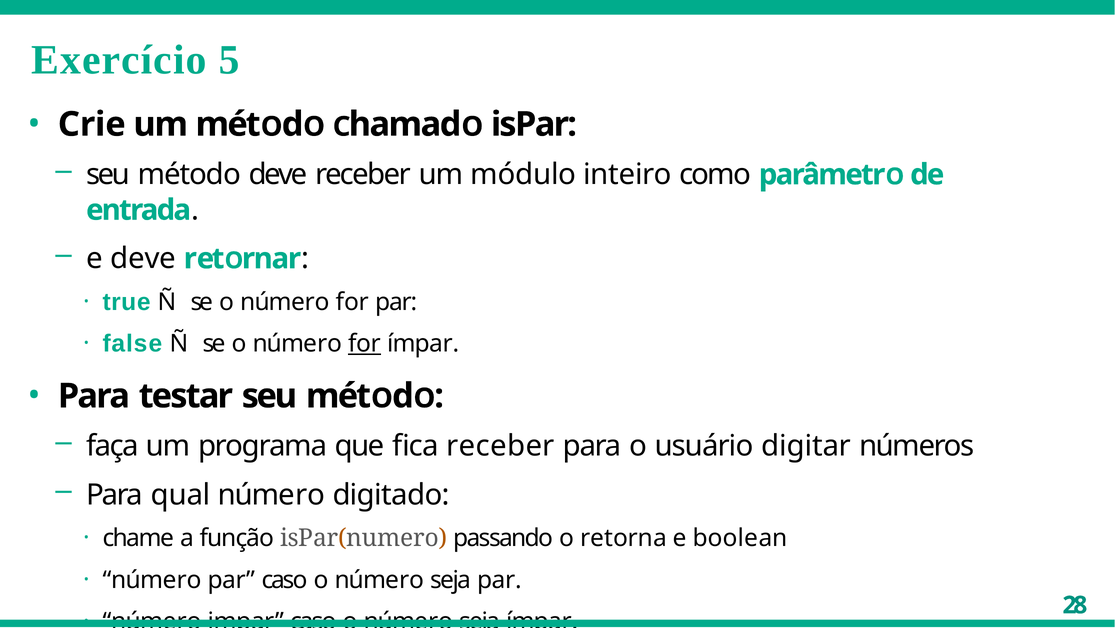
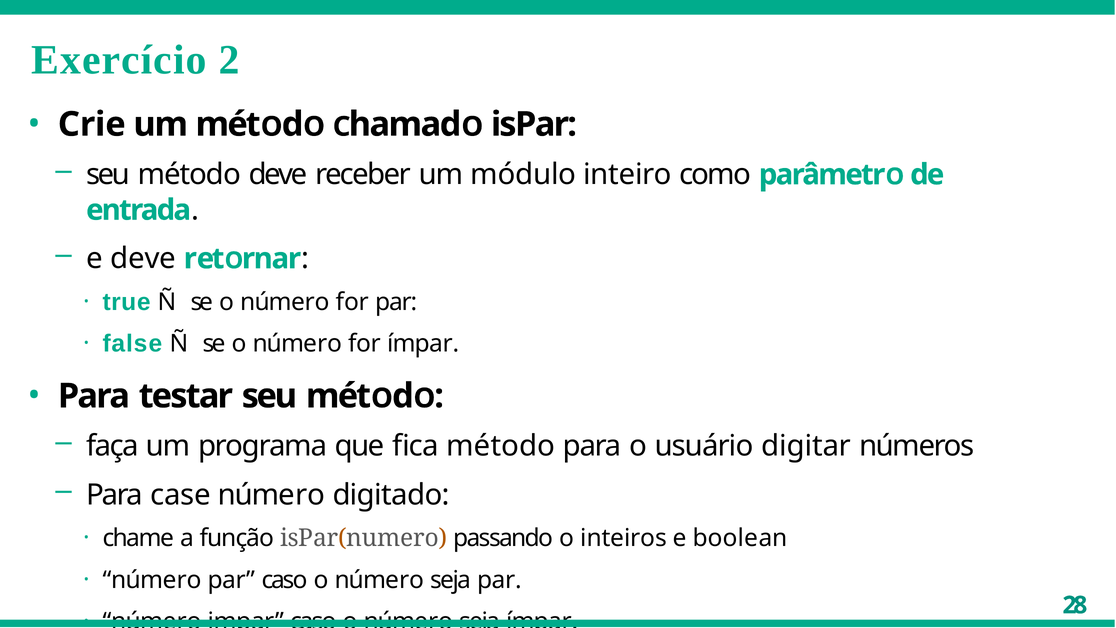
5: 5 -> 2
for at (365, 344) underline: present -> none
fica receber: receber -> método
qual: qual -> case
retorna: retorna -> inteiros
